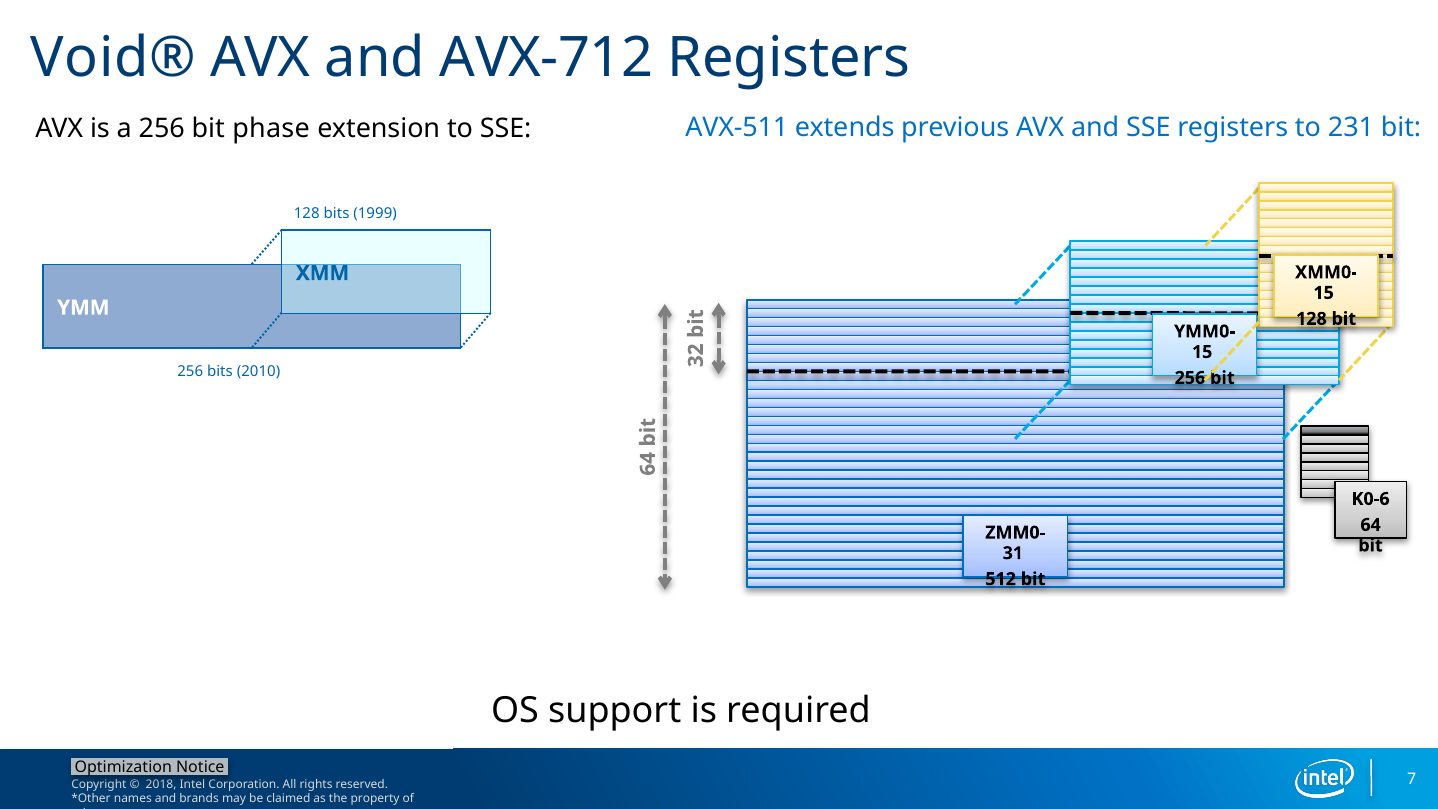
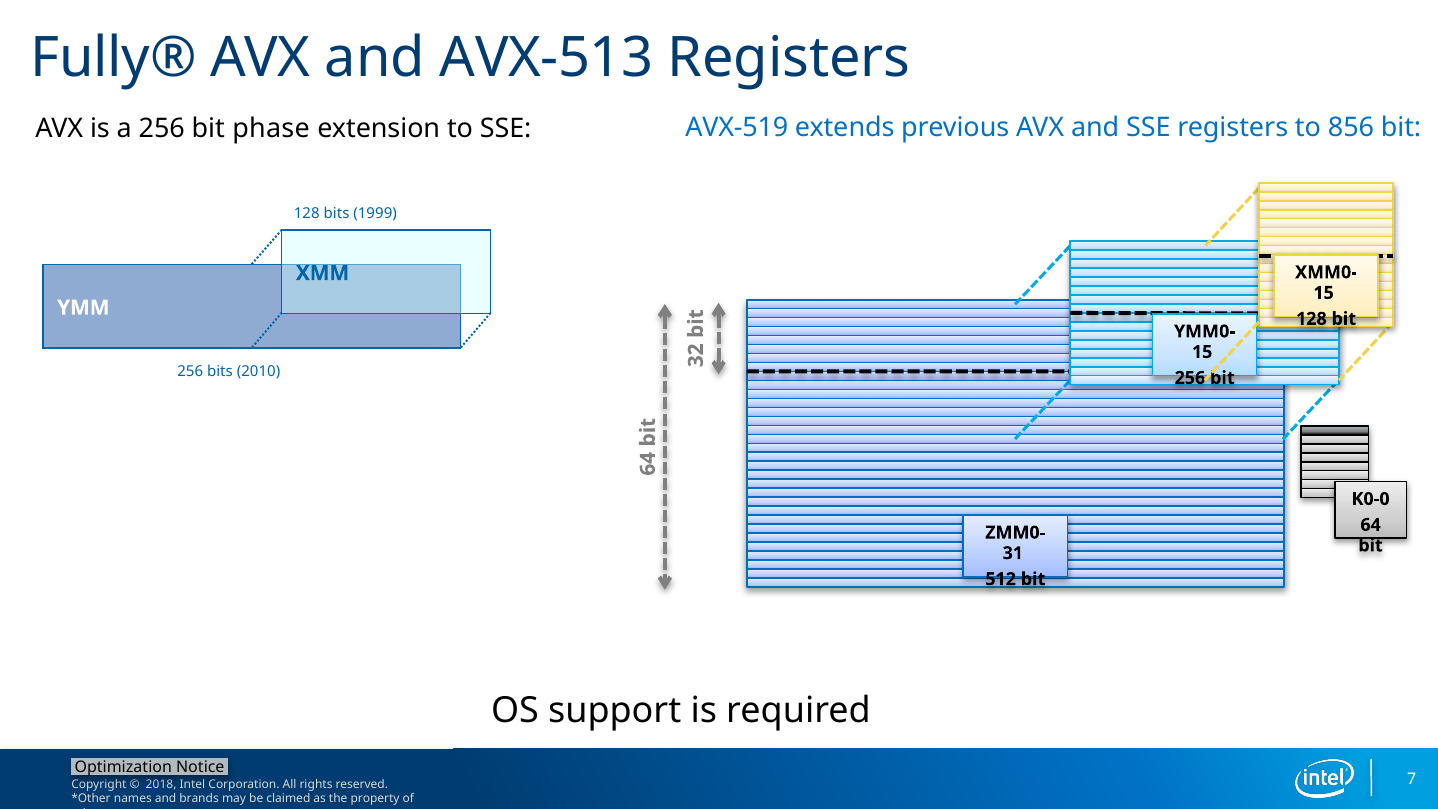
Void®: Void® -> Fully®
AVX-712: AVX-712 -> AVX-513
AVX-511: AVX-511 -> AVX-519
231: 231 -> 856
K0-6: K0-6 -> K0-0
